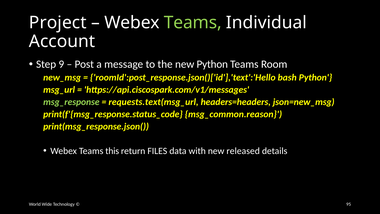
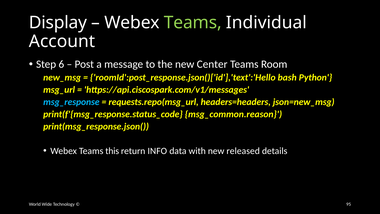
Project: Project -> Display
9: 9 -> 6
new Python: Python -> Center
msg_response colour: light green -> light blue
requests.text(msg_url: requests.text(msg_url -> requests.repo(msg_url
FILES: FILES -> INFO
